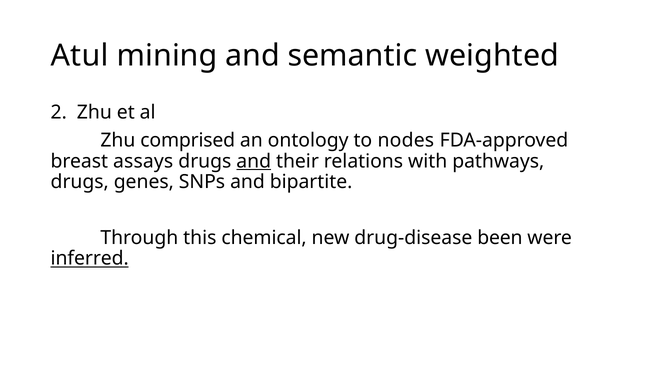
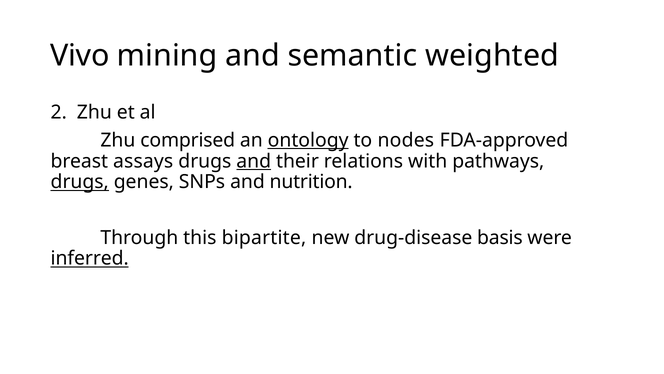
Atul: Atul -> Vivo
ontology underline: none -> present
drugs at (80, 182) underline: none -> present
bipartite: bipartite -> nutrition
chemical: chemical -> bipartite
been: been -> basis
